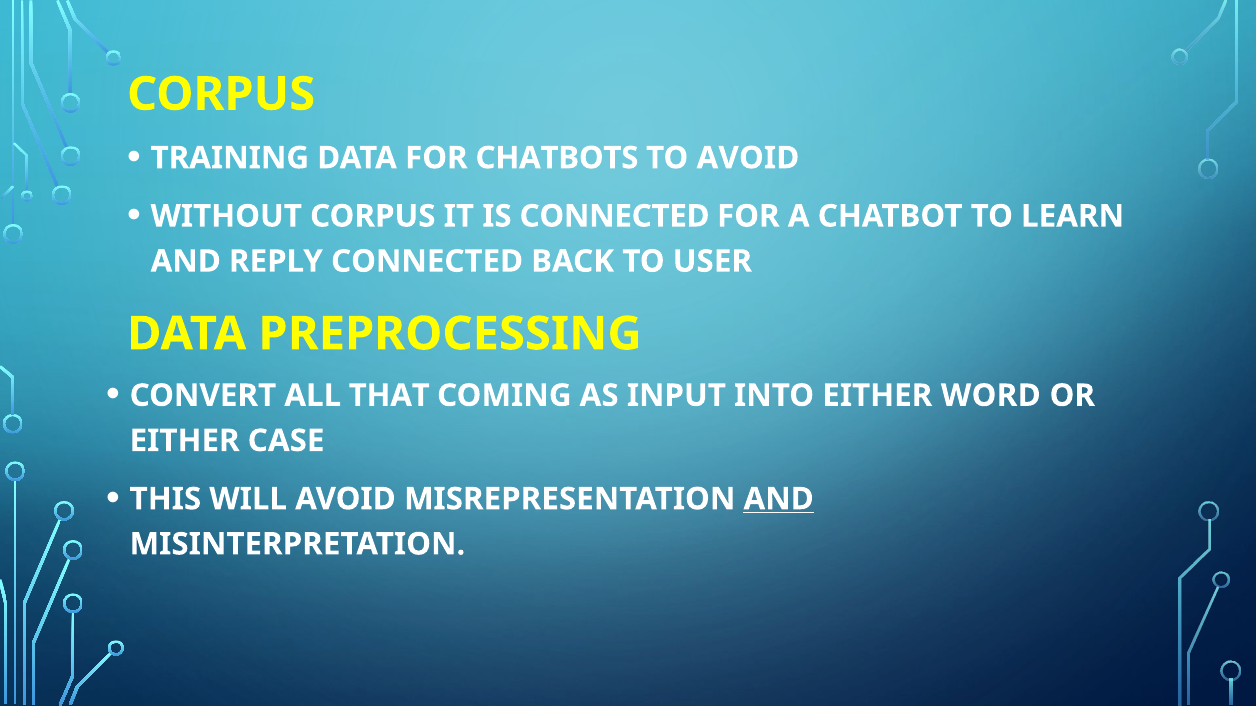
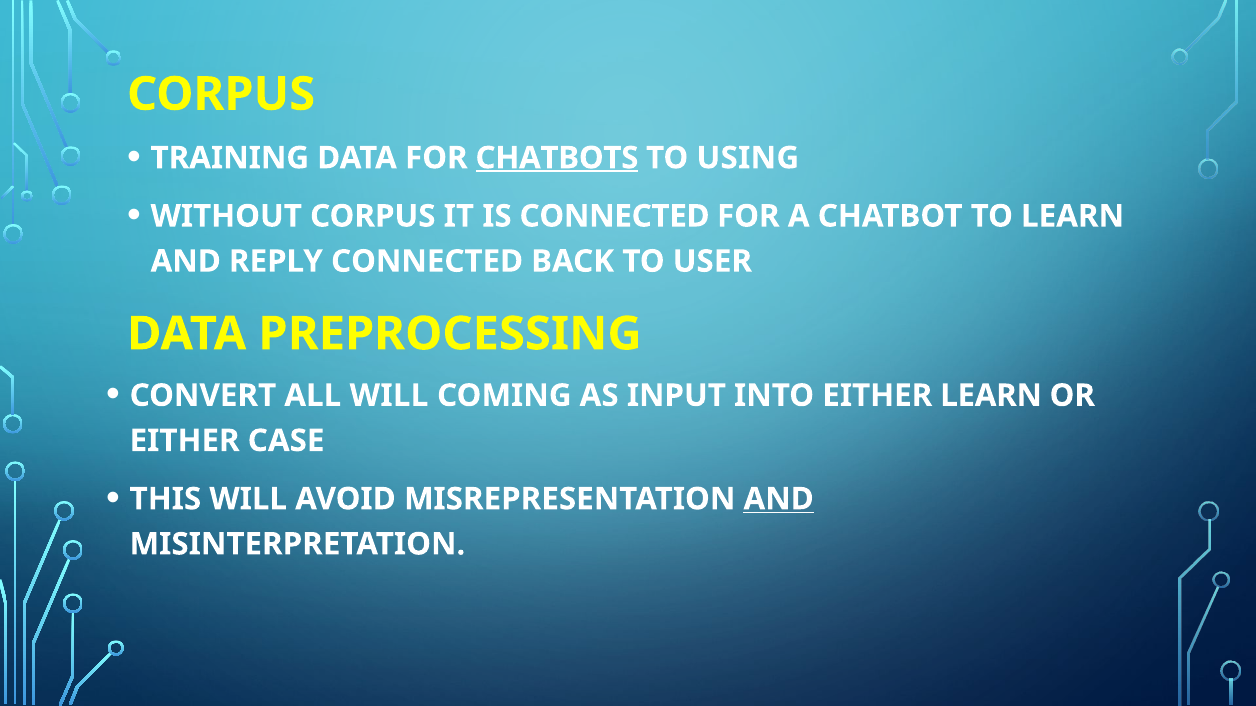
CHATBOTS underline: none -> present
TO AVOID: AVOID -> USING
ALL THAT: THAT -> WILL
EITHER WORD: WORD -> LEARN
